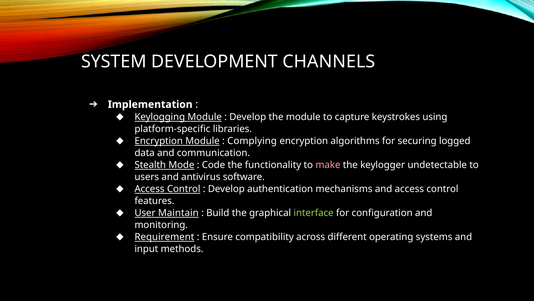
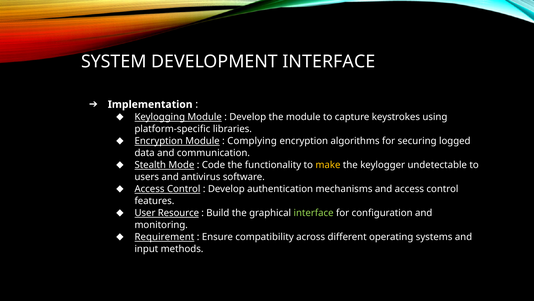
DEVELOPMENT CHANNELS: CHANNELS -> INTERFACE
make colour: pink -> yellow
Maintain: Maintain -> Resource
